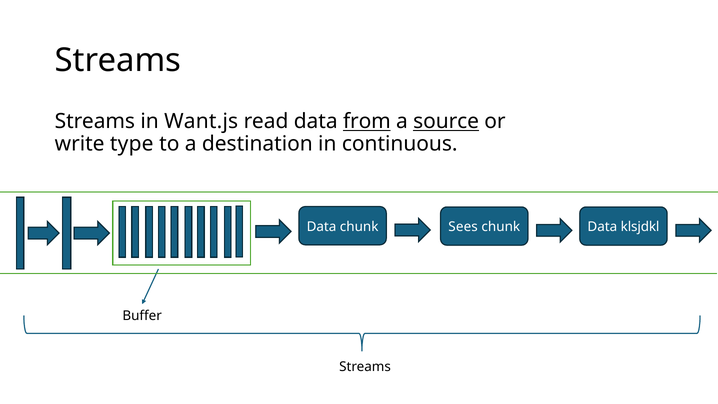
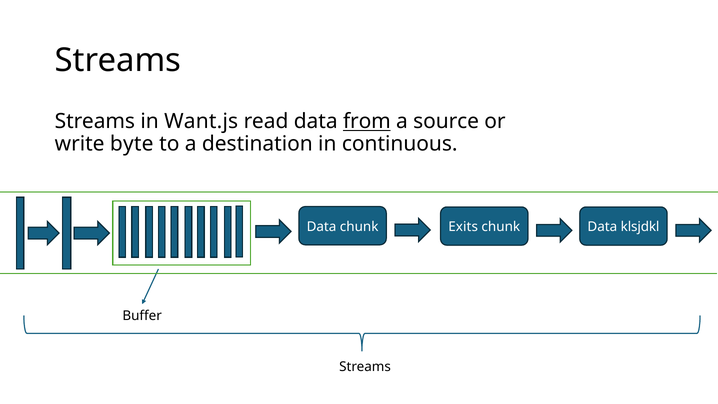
source underline: present -> none
type: type -> byte
Sees: Sees -> Exits
